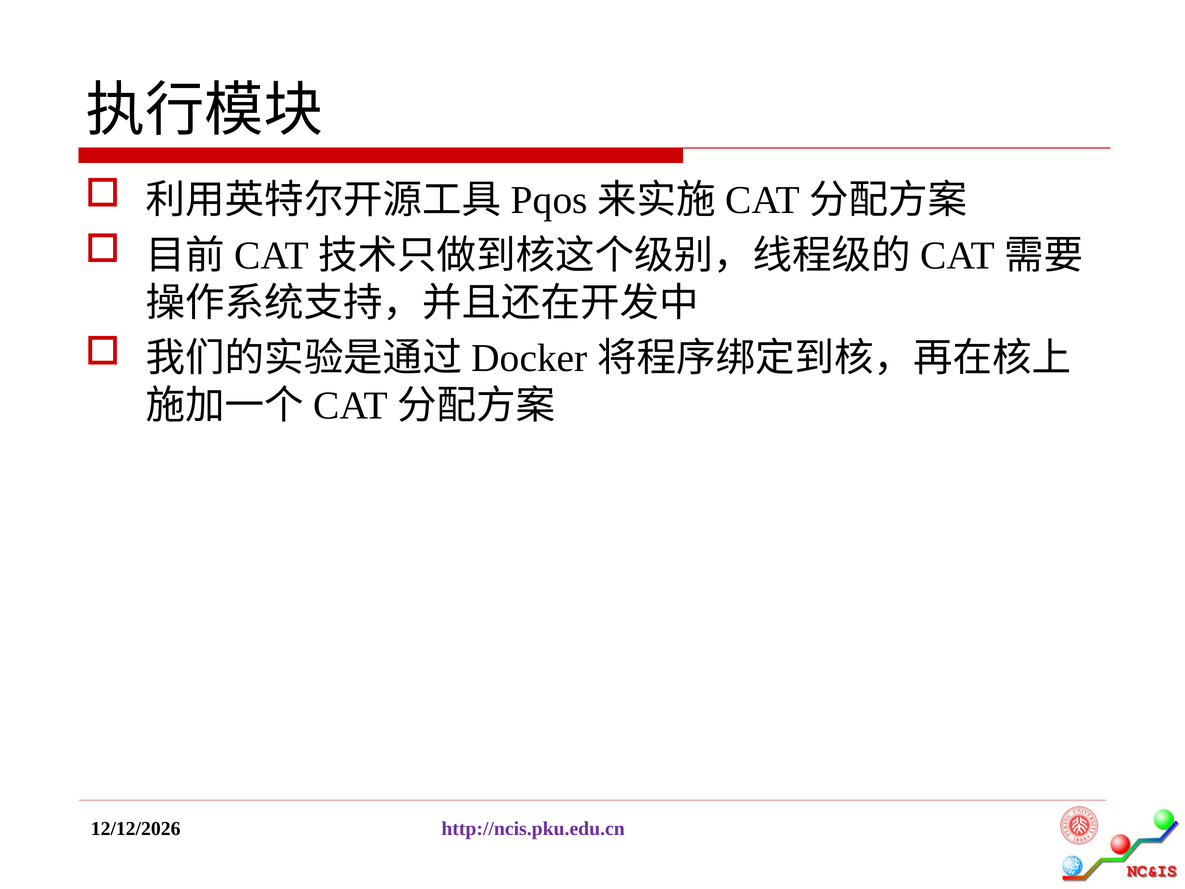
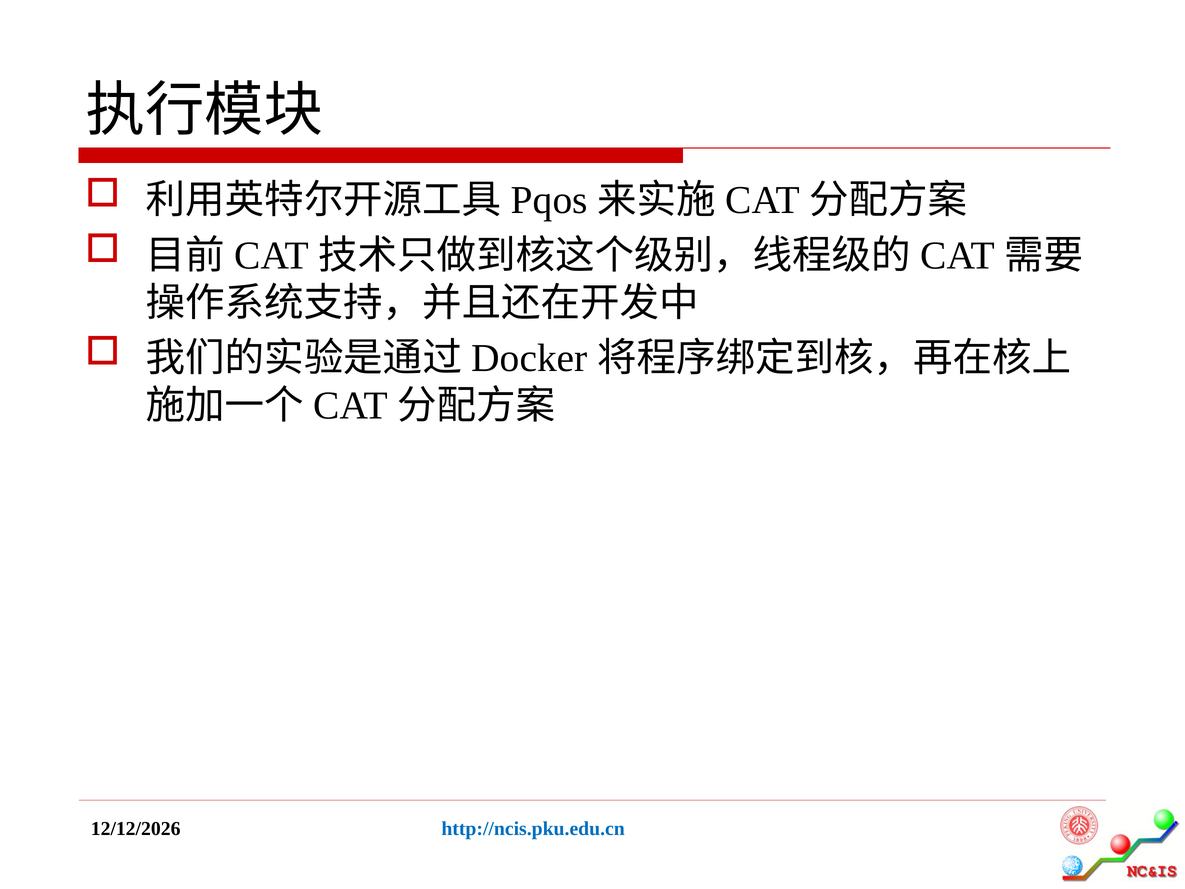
http://ncis.pku.edu.cn colour: purple -> blue
